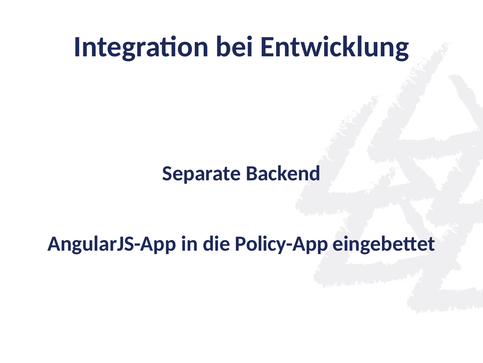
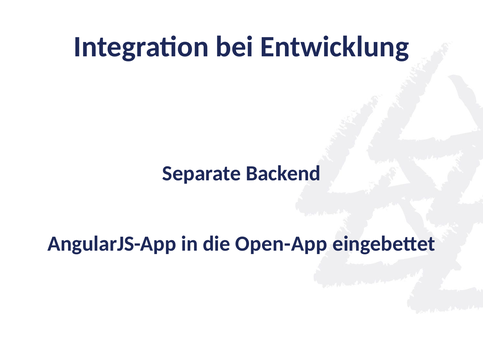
Policy-App: Policy-App -> Open-App
